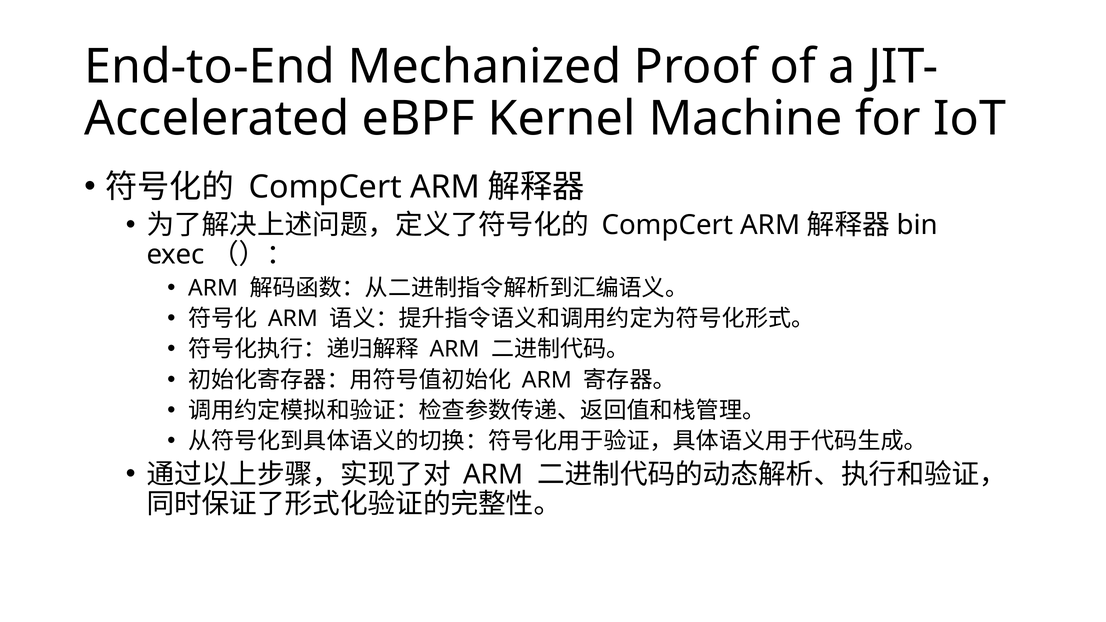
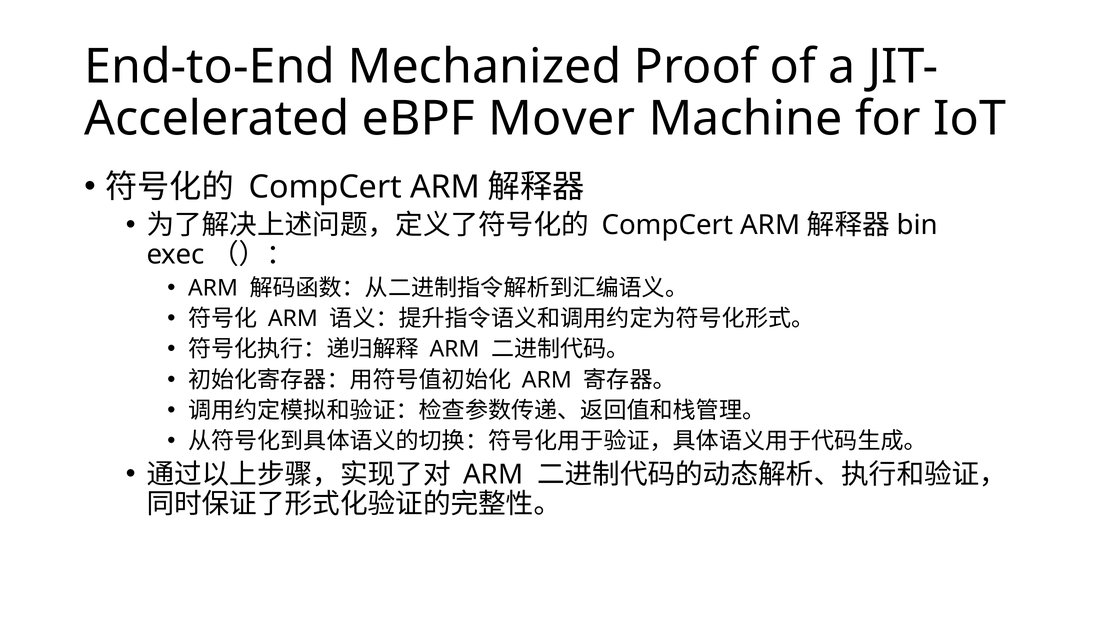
Kernel: Kernel -> Mover
